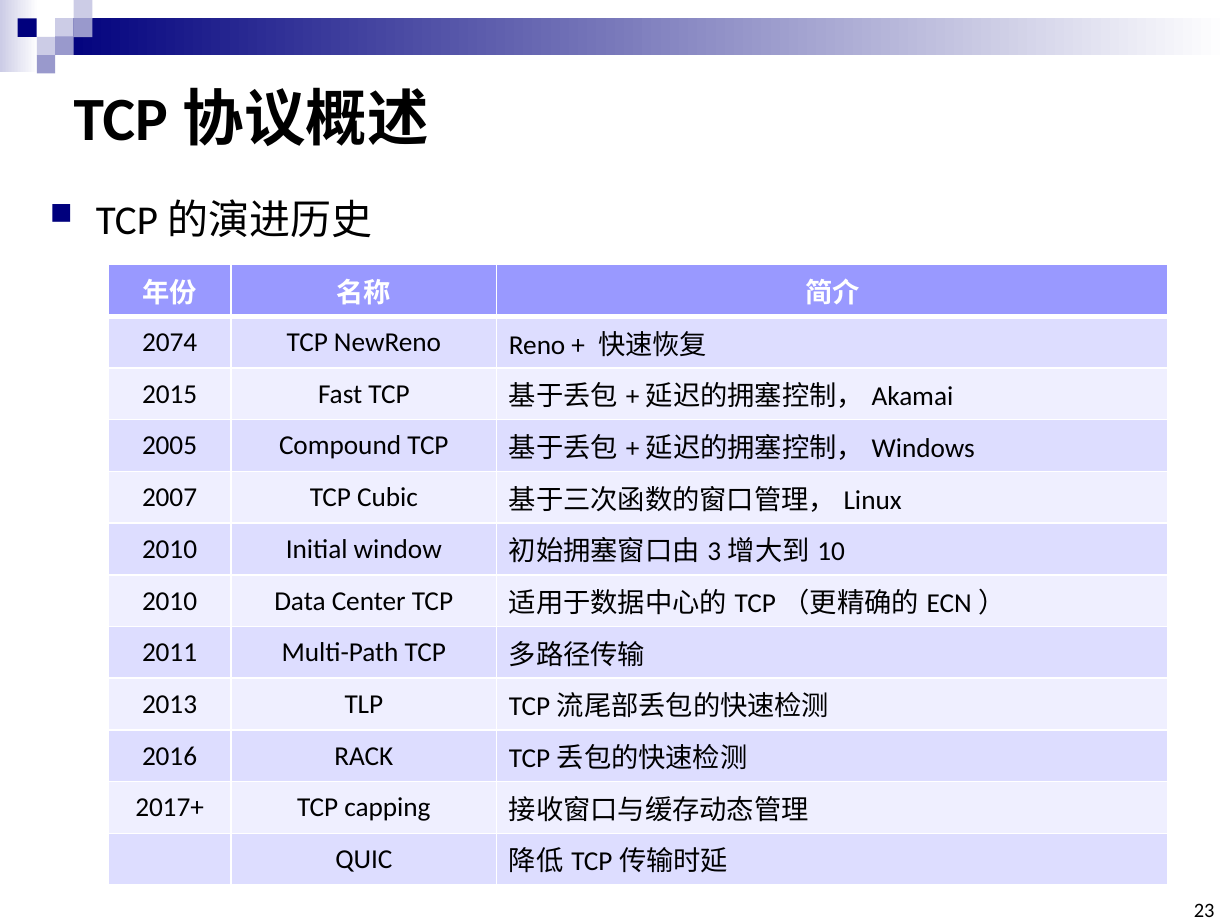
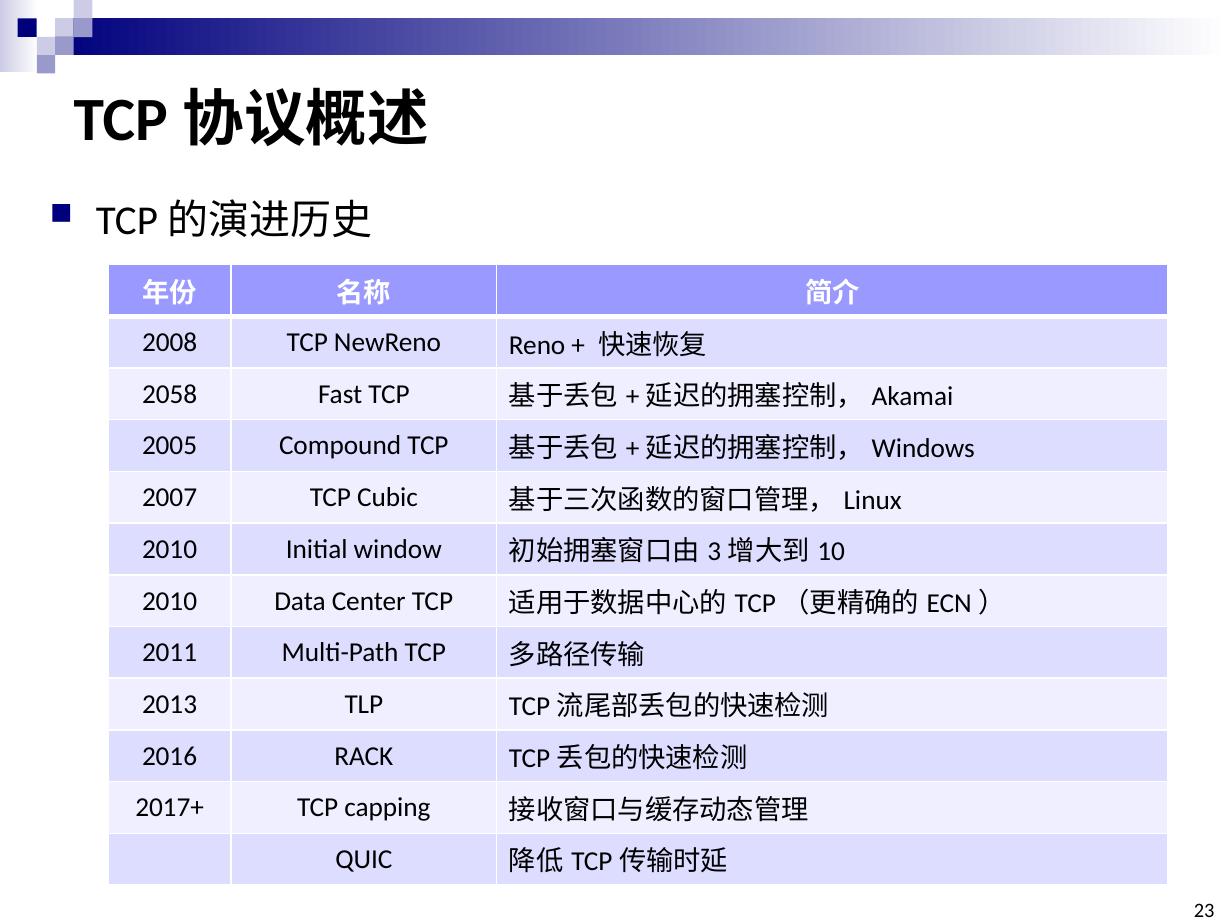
2074: 2074 -> 2008
2015: 2015 -> 2058
